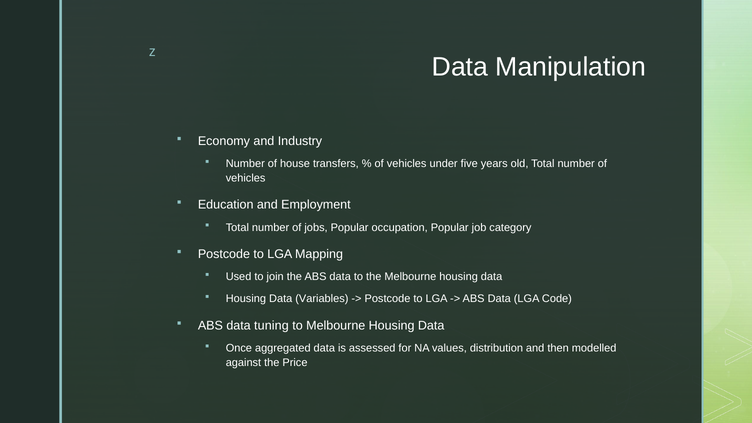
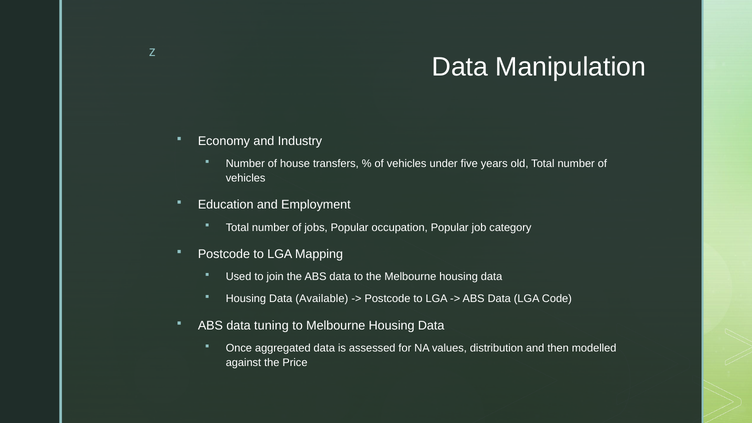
Variables: Variables -> Available
